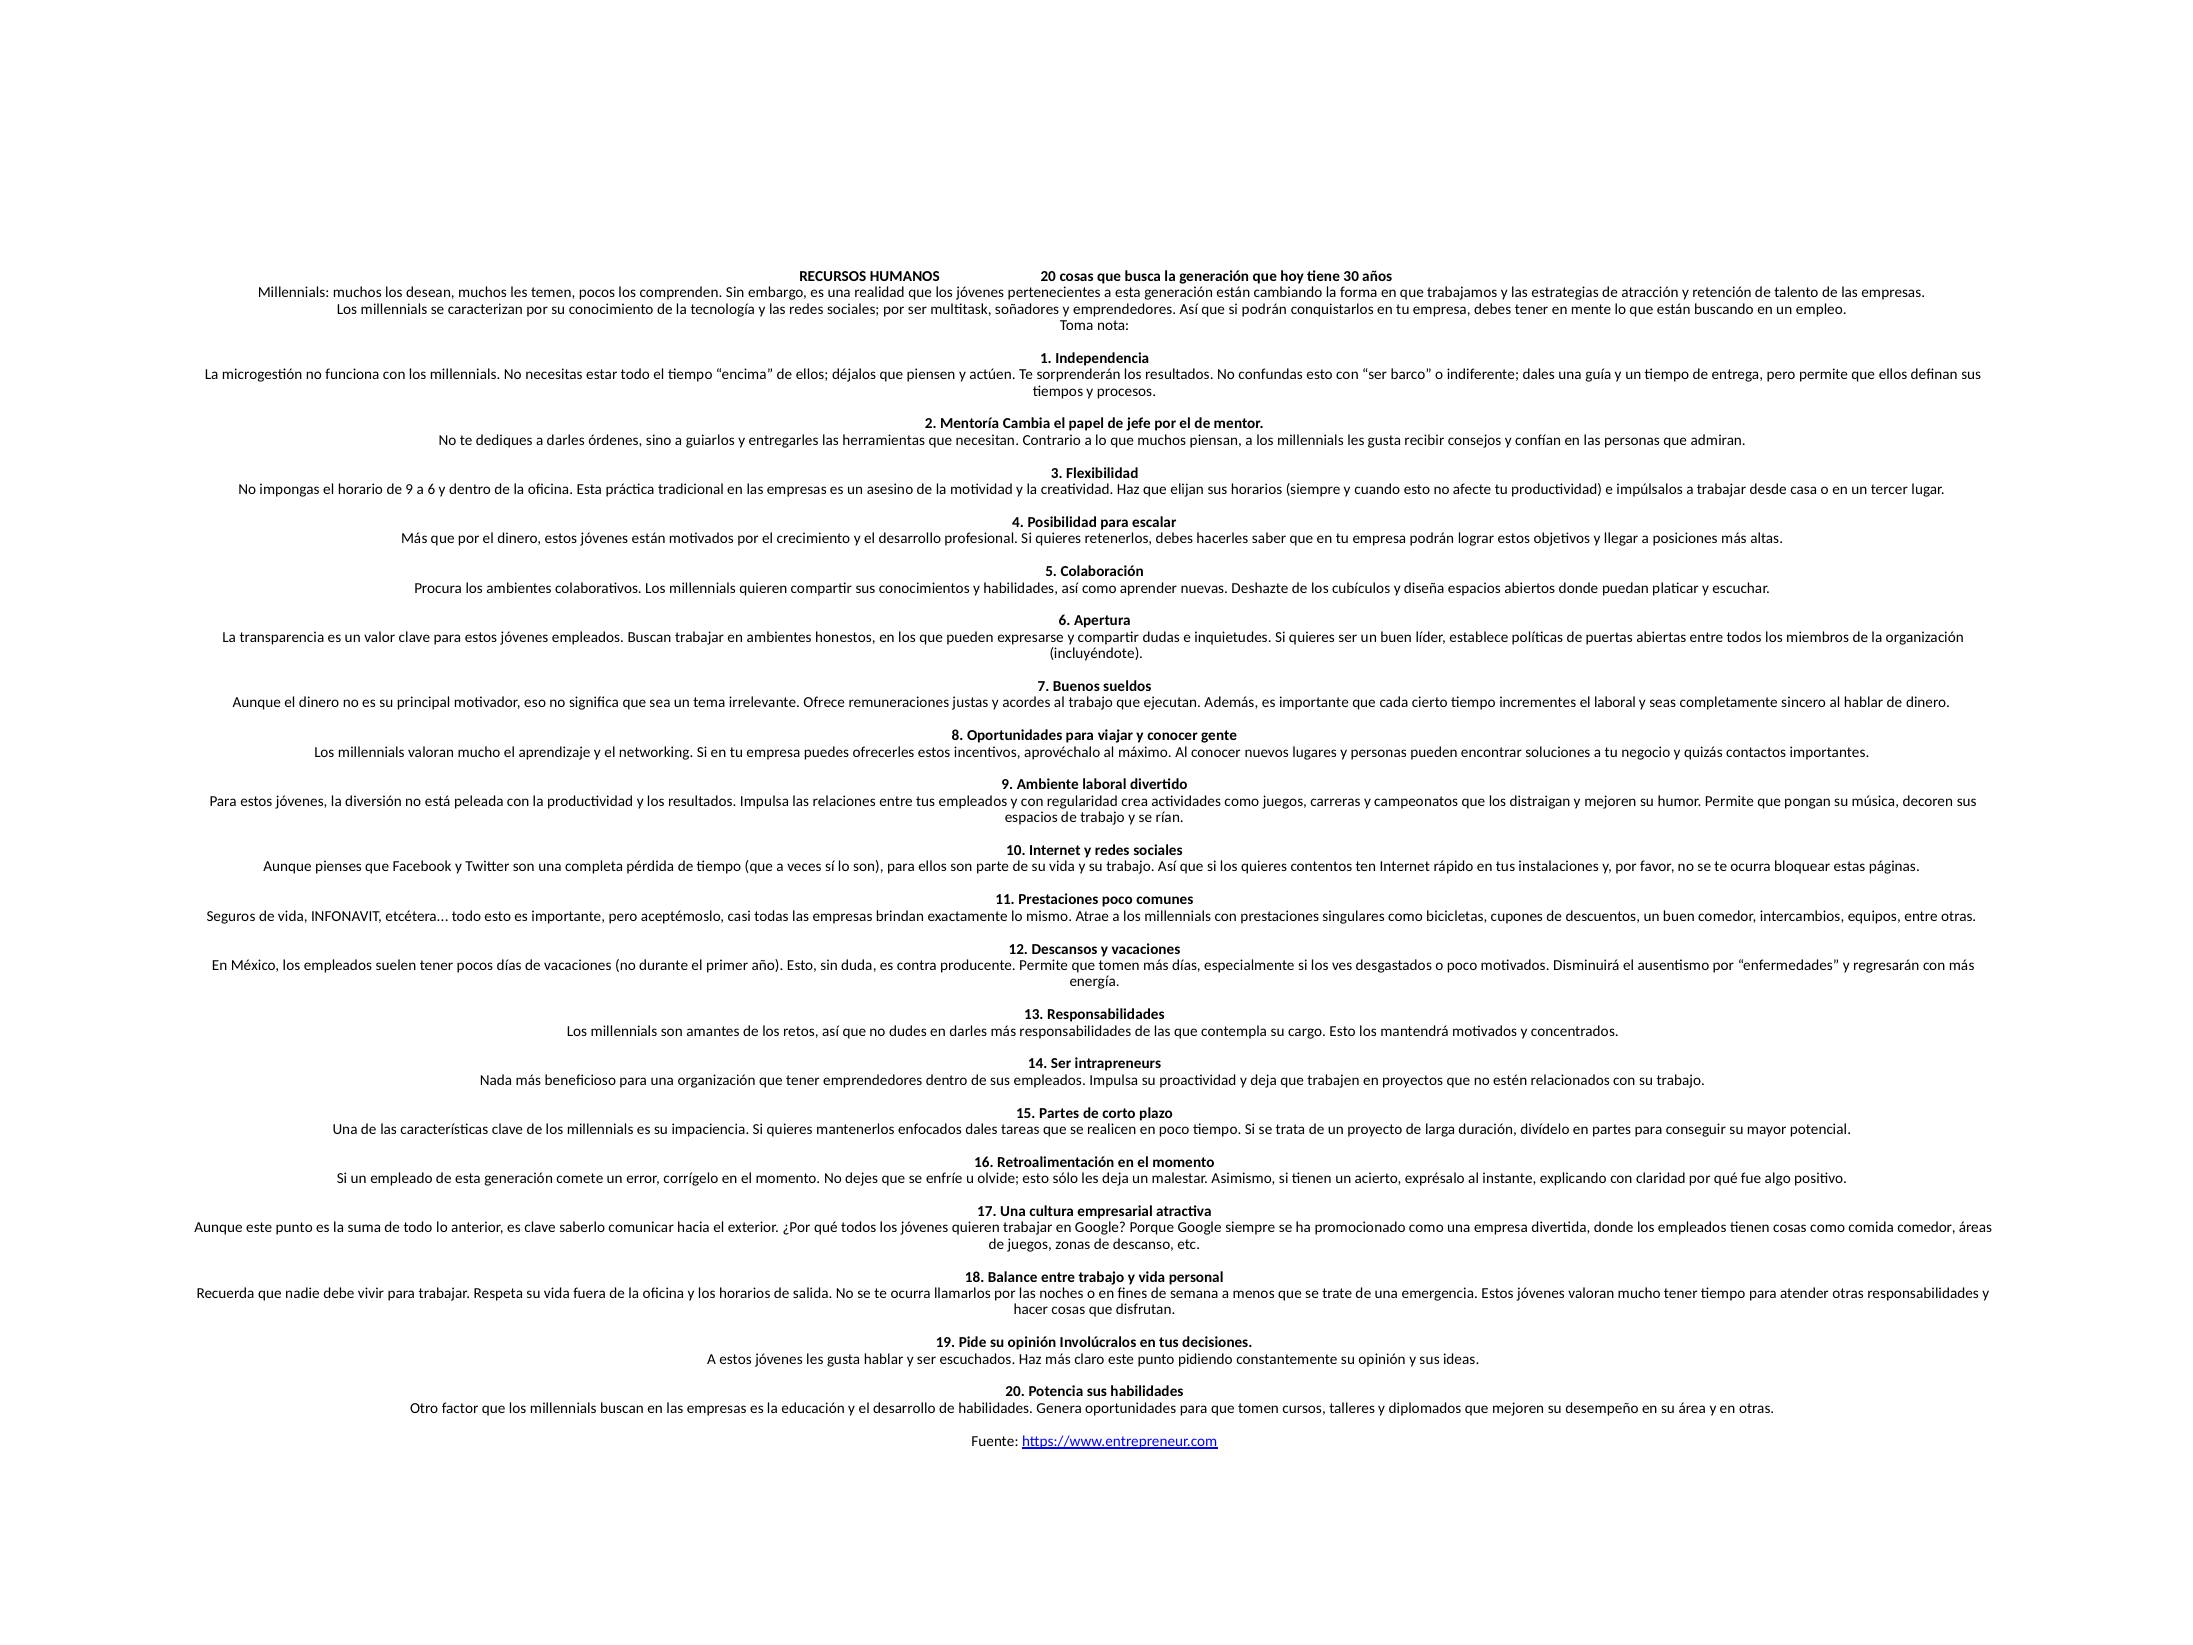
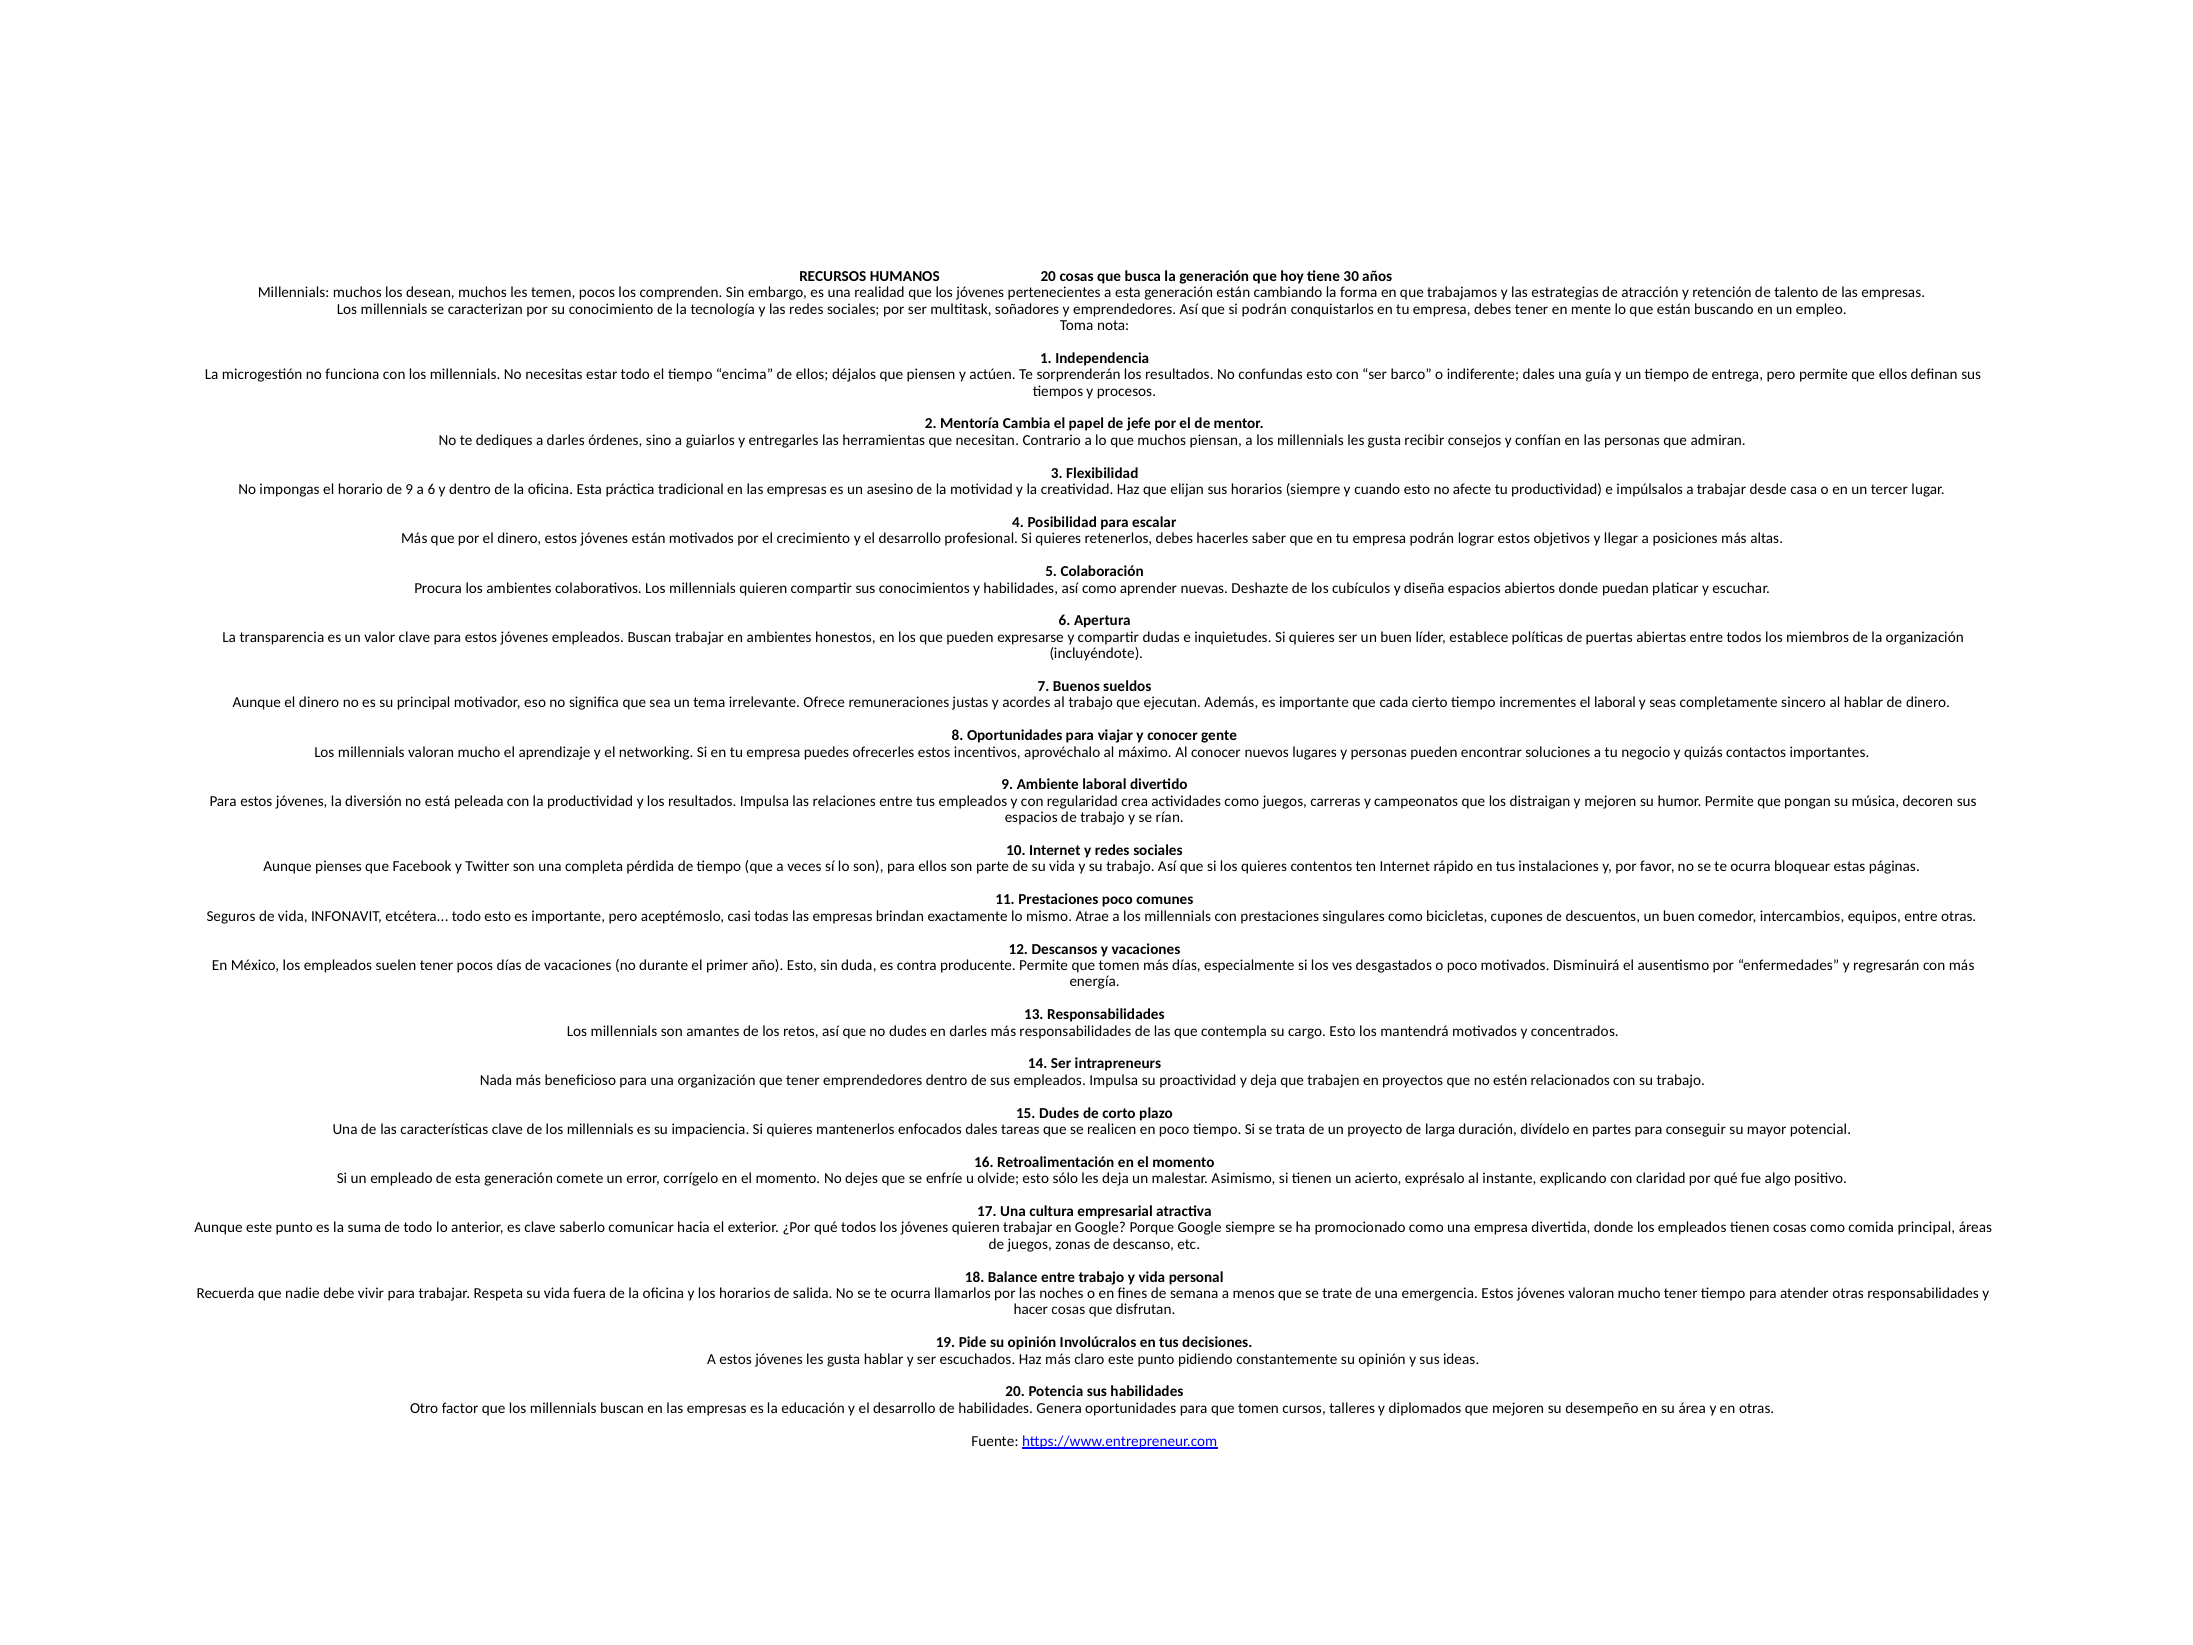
15 Partes: Partes -> Dudes
comida comedor: comedor -> principal
